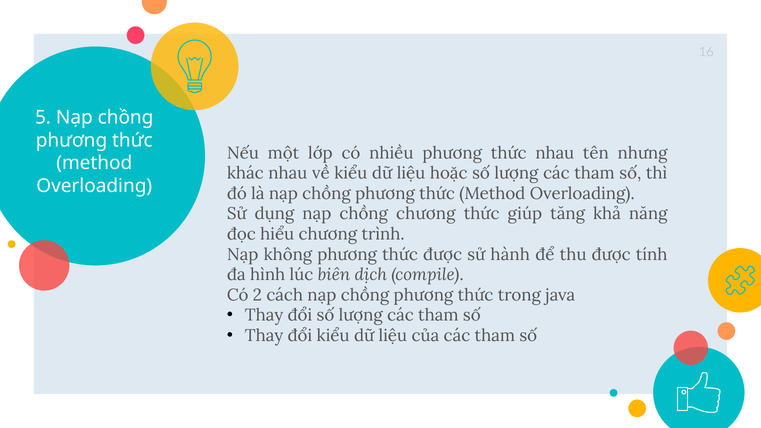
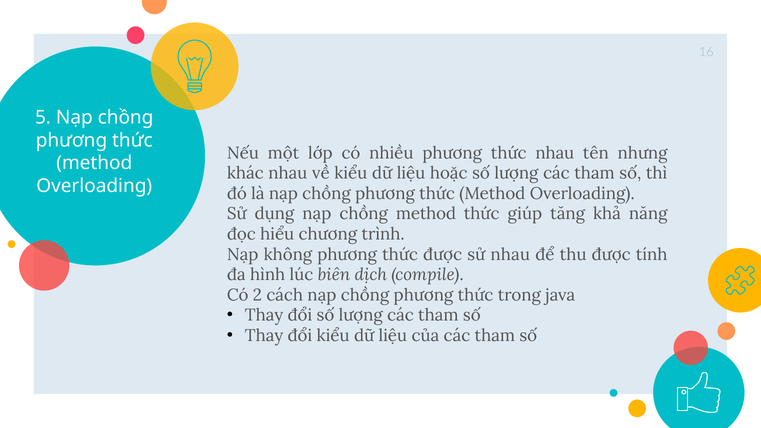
chồng chương: chương -> method
sử hành: hành -> nhau
